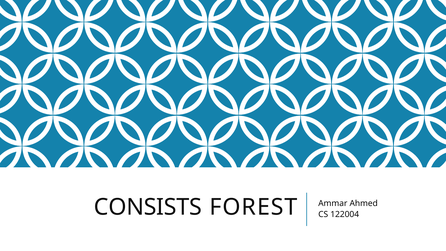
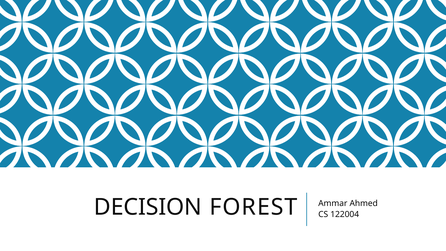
CONSISTS: CONSISTS -> DECISION
